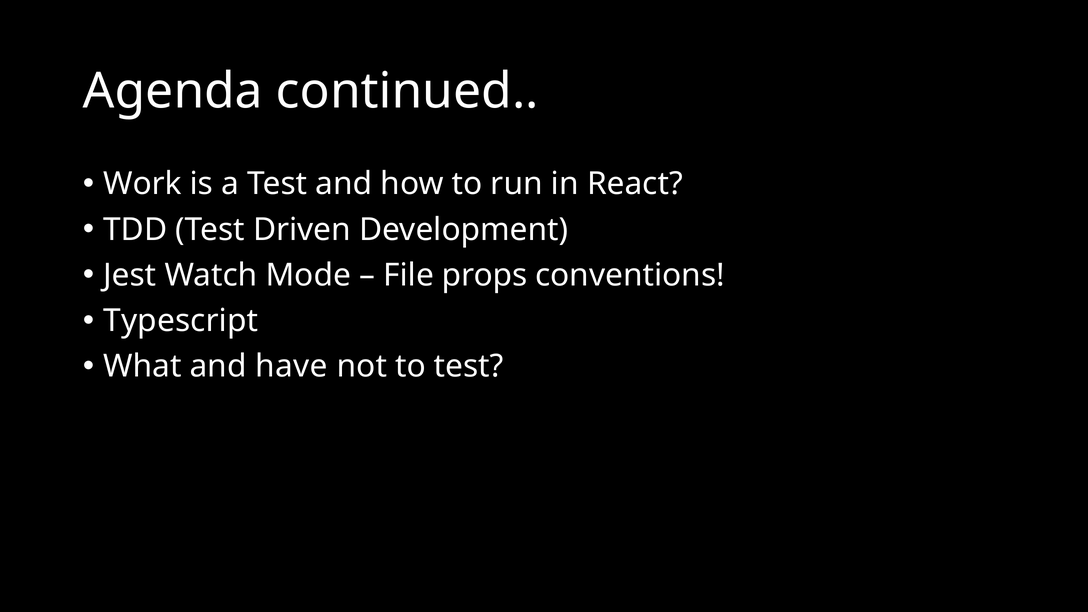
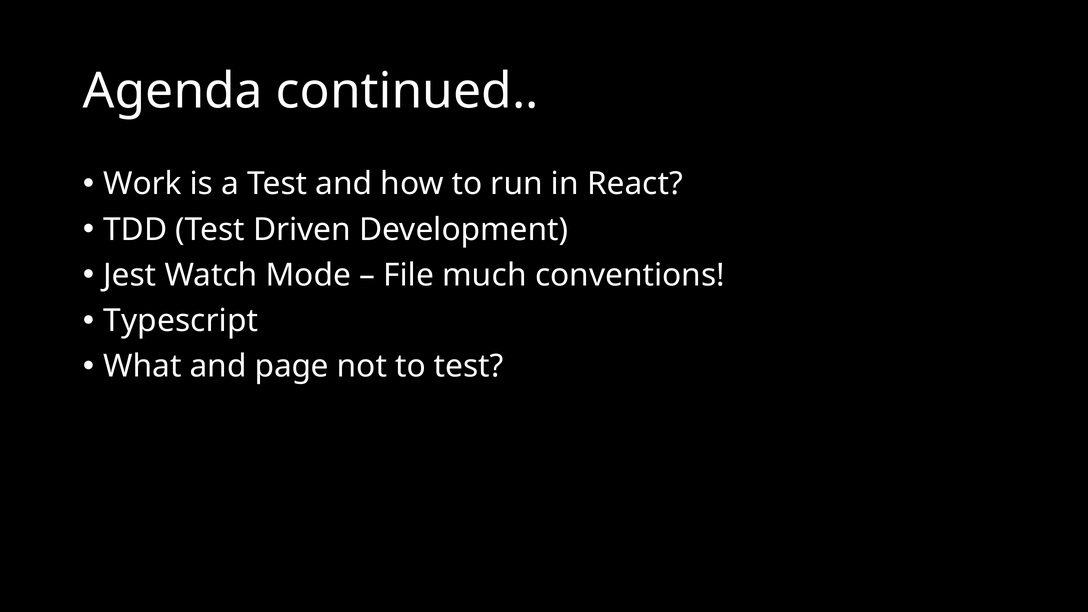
props: props -> much
have: have -> page
